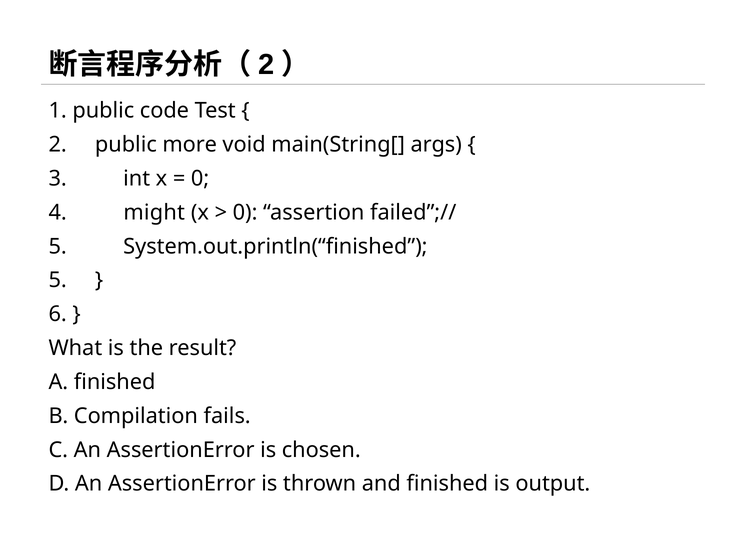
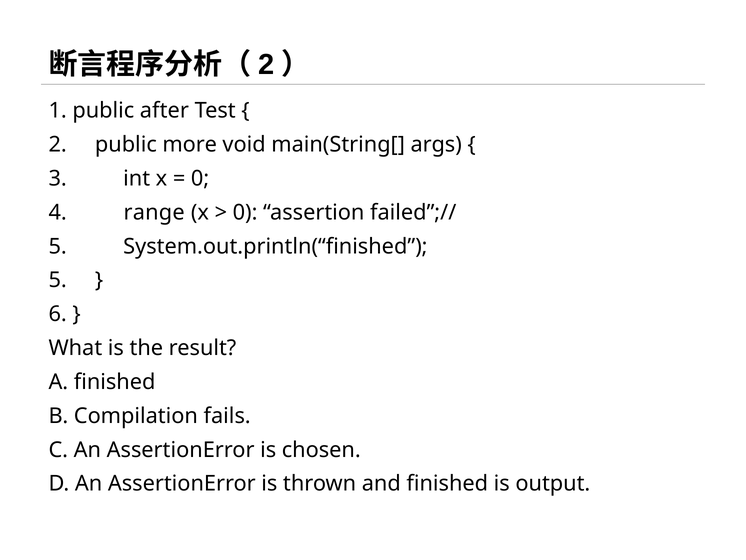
code: code -> after
might: might -> range
